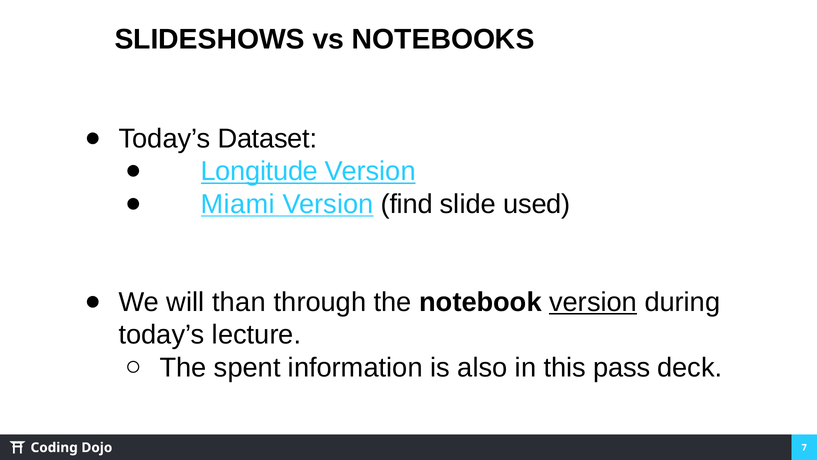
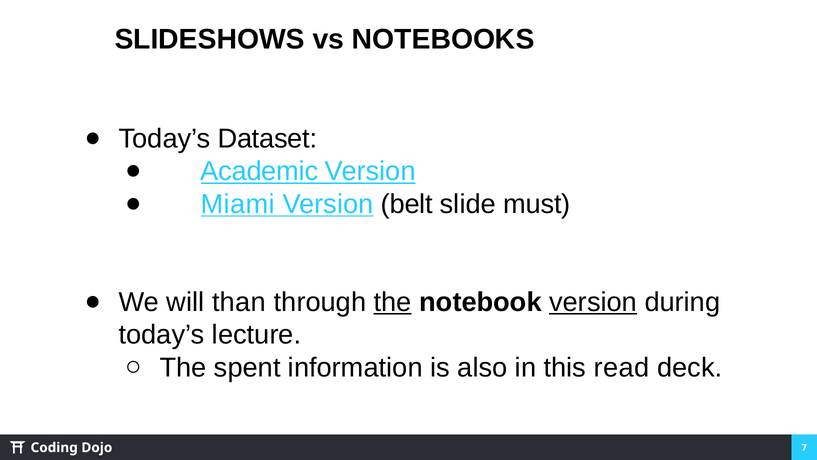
Longitude: Longitude -> Academic
find: find -> belt
used: used -> must
the at (393, 302) underline: none -> present
pass: pass -> read
